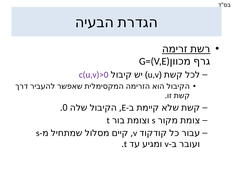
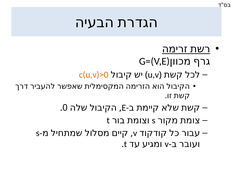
c(u,v)>0 colour: purple -> orange
